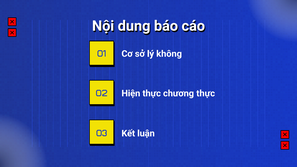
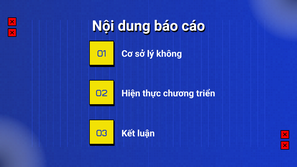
chương thực: thực -> triển
